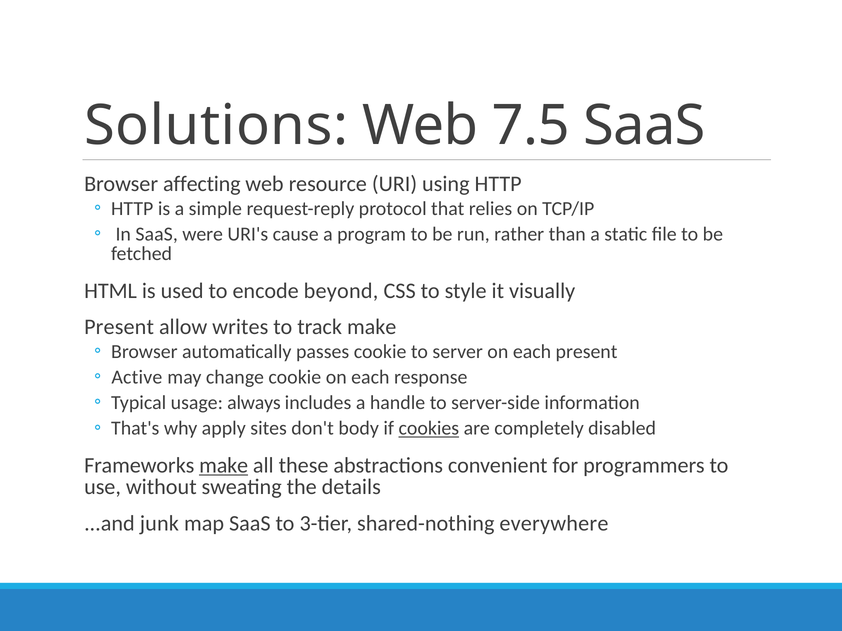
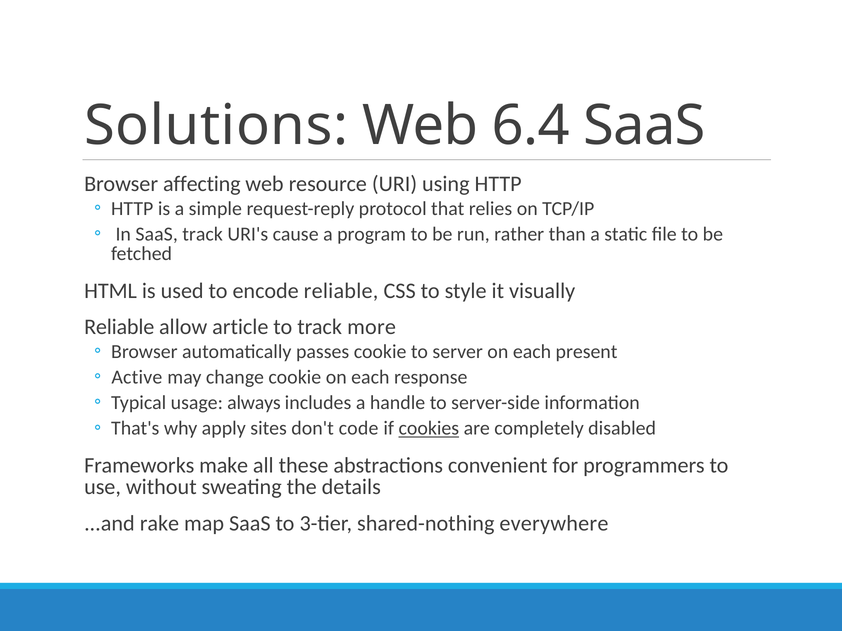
7.5: 7.5 -> 6.4
SaaS were: were -> track
encode beyond: beyond -> reliable
Present at (119, 327): Present -> Reliable
writes: writes -> article
track make: make -> more
body: body -> code
make at (224, 466) underline: present -> none
junk: junk -> rake
